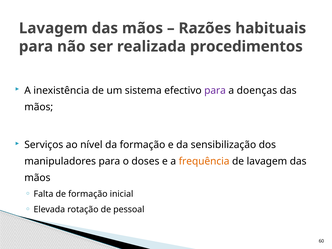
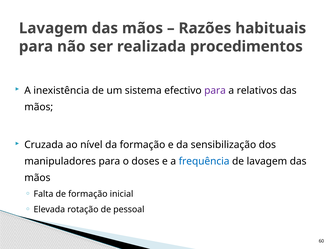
doenças: doenças -> relativos
Serviços: Serviços -> Cruzada
frequência colour: orange -> blue
